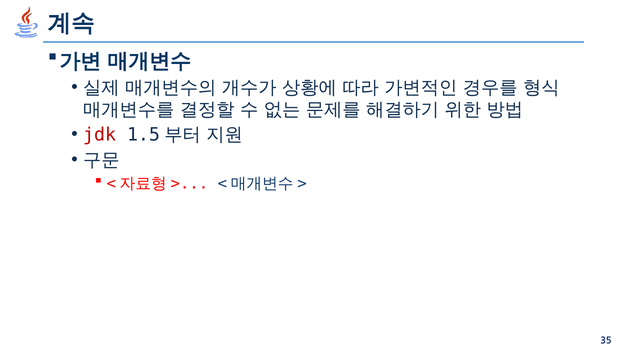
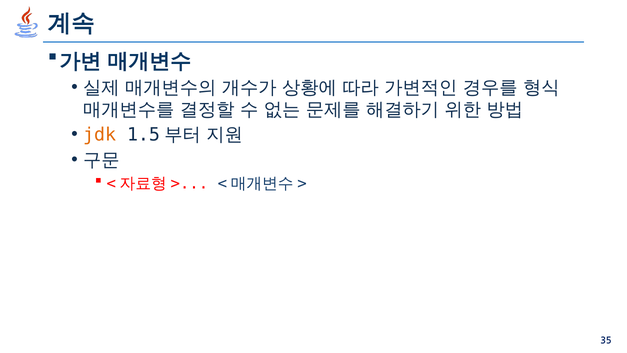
jdk colour: red -> orange
